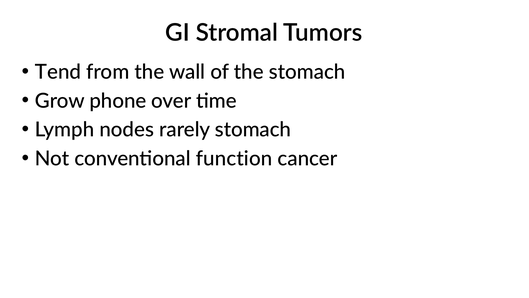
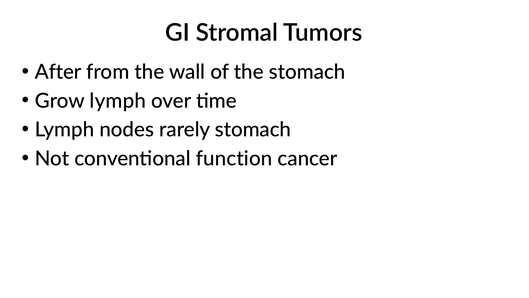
Tend: Tend -> After
Grow phone: phone -> lymph
